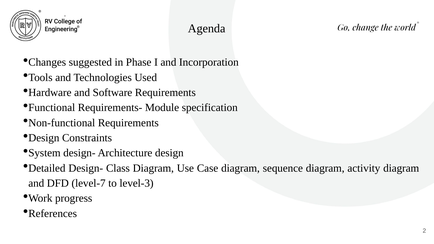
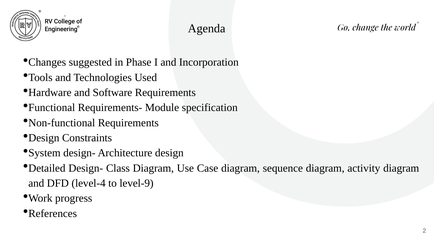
level-7: level-7 -> level-4
level-3: level-3 -> level-9
